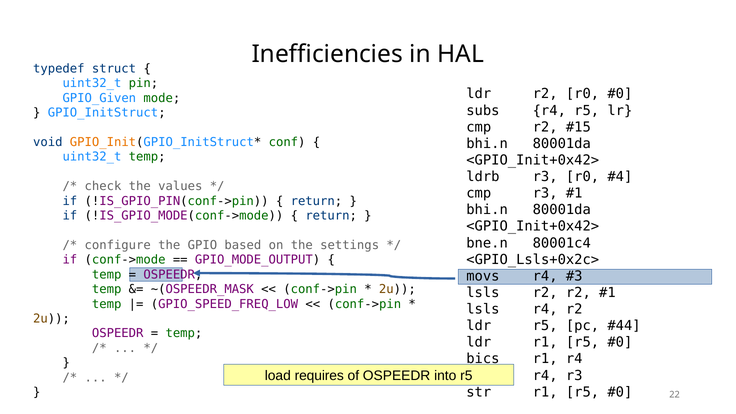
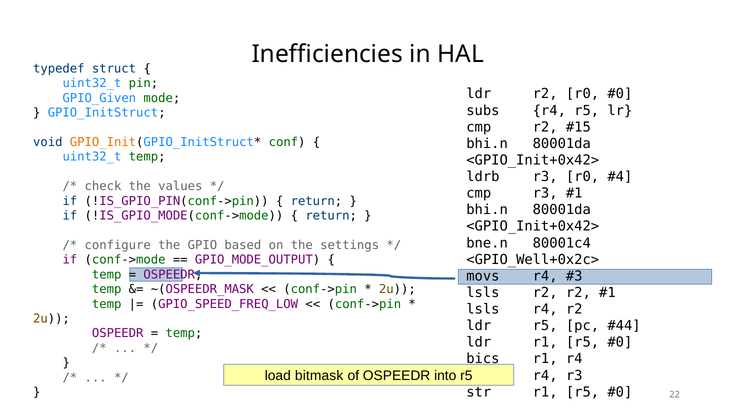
<GPIO_Lsls+0x2c>: <GPIO_Lsls+0x2c> -> <GPIO_Well+0x2c>
requires: requires -> bitmask
